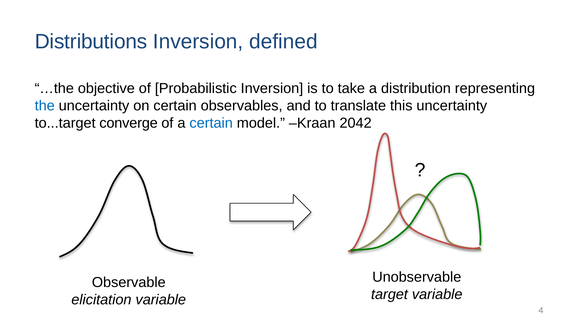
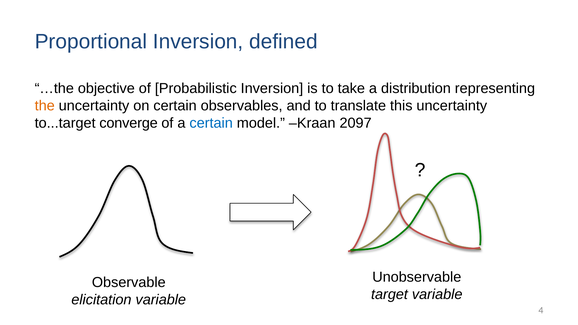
Distributions: Distributions -> Proportional
the colour: blue -> orange
2042: 2042 -> 2097
